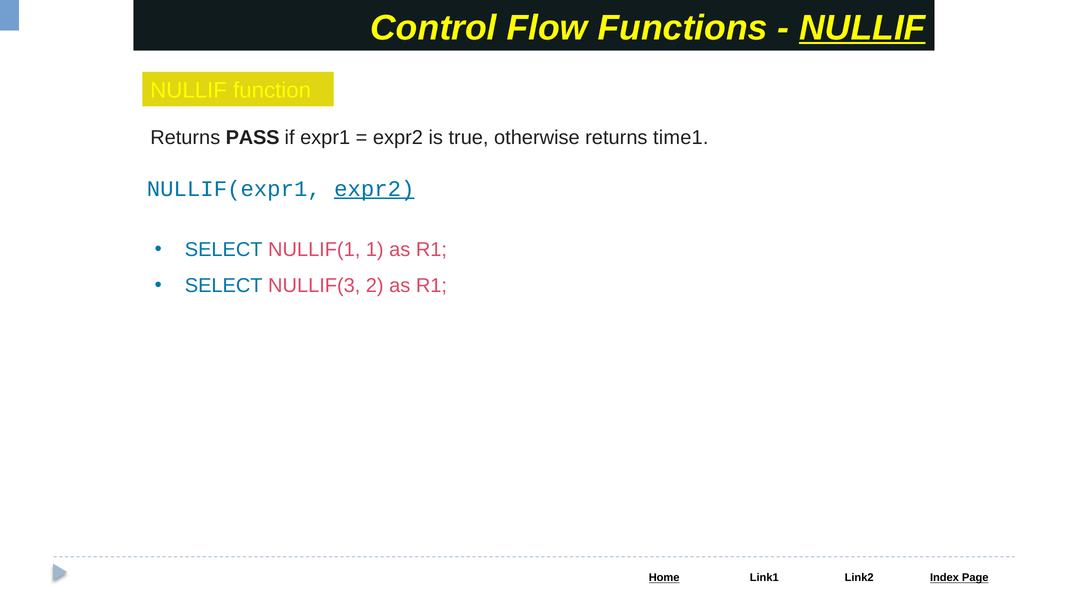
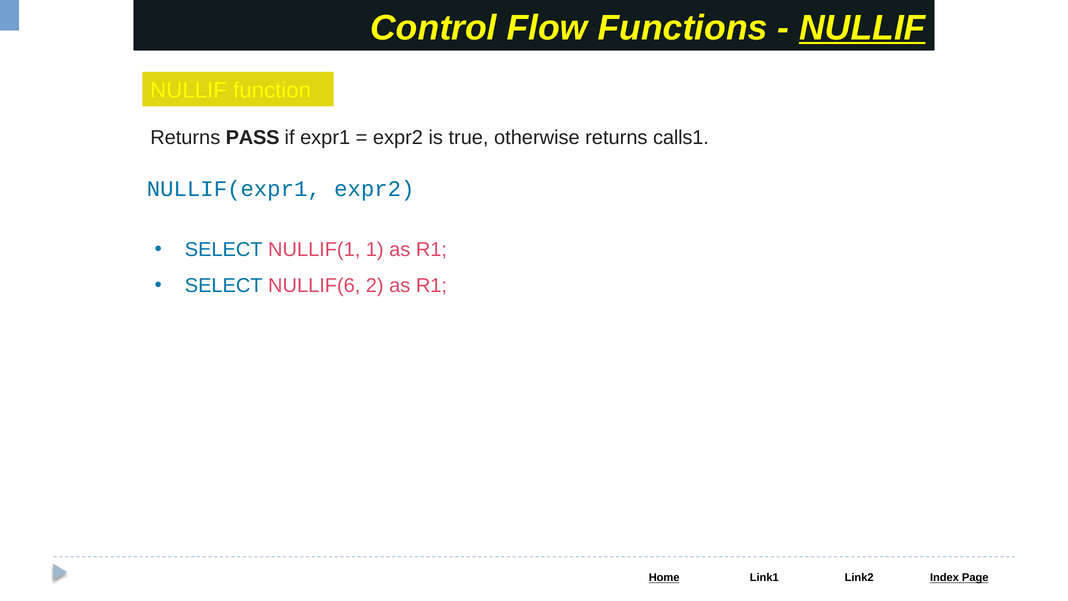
time1: time1 -> calls1
expr2 at (374, 189) underline: present -> none
NULLIF(3: NULLIF(3 -> NULLIF(6
